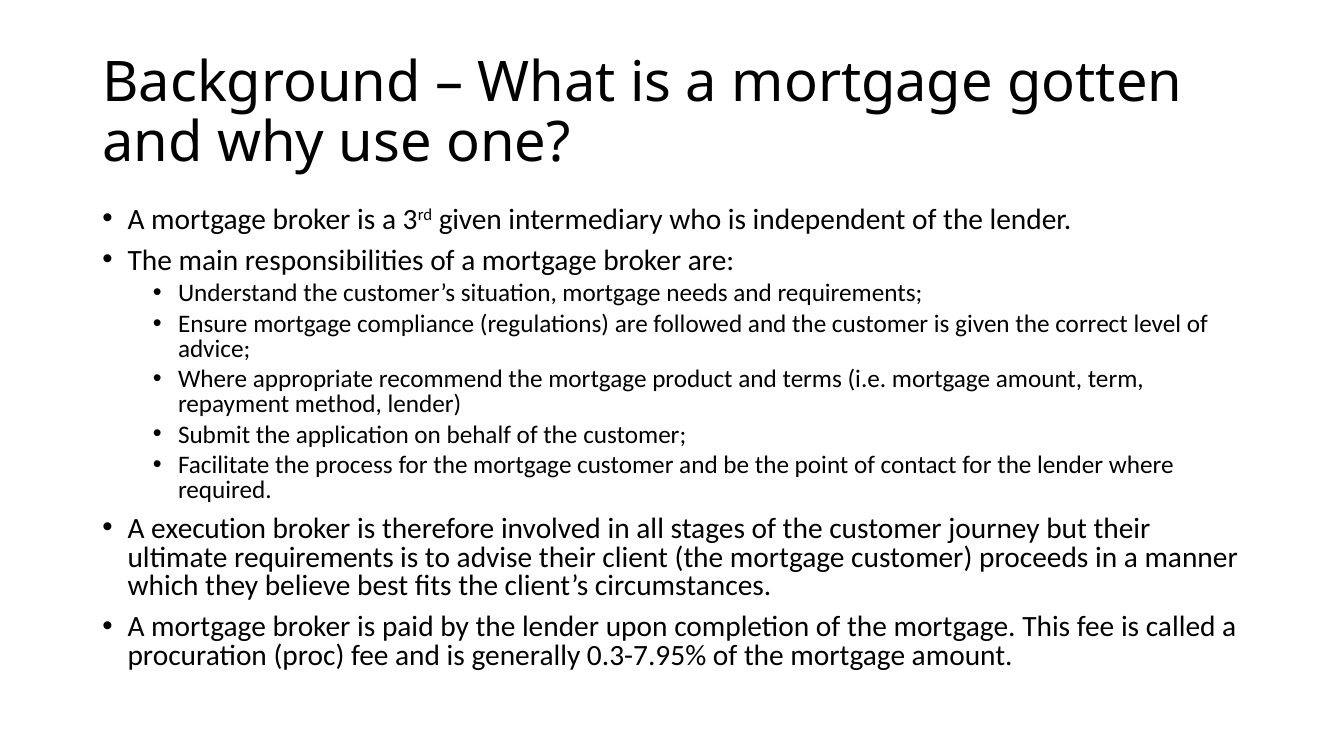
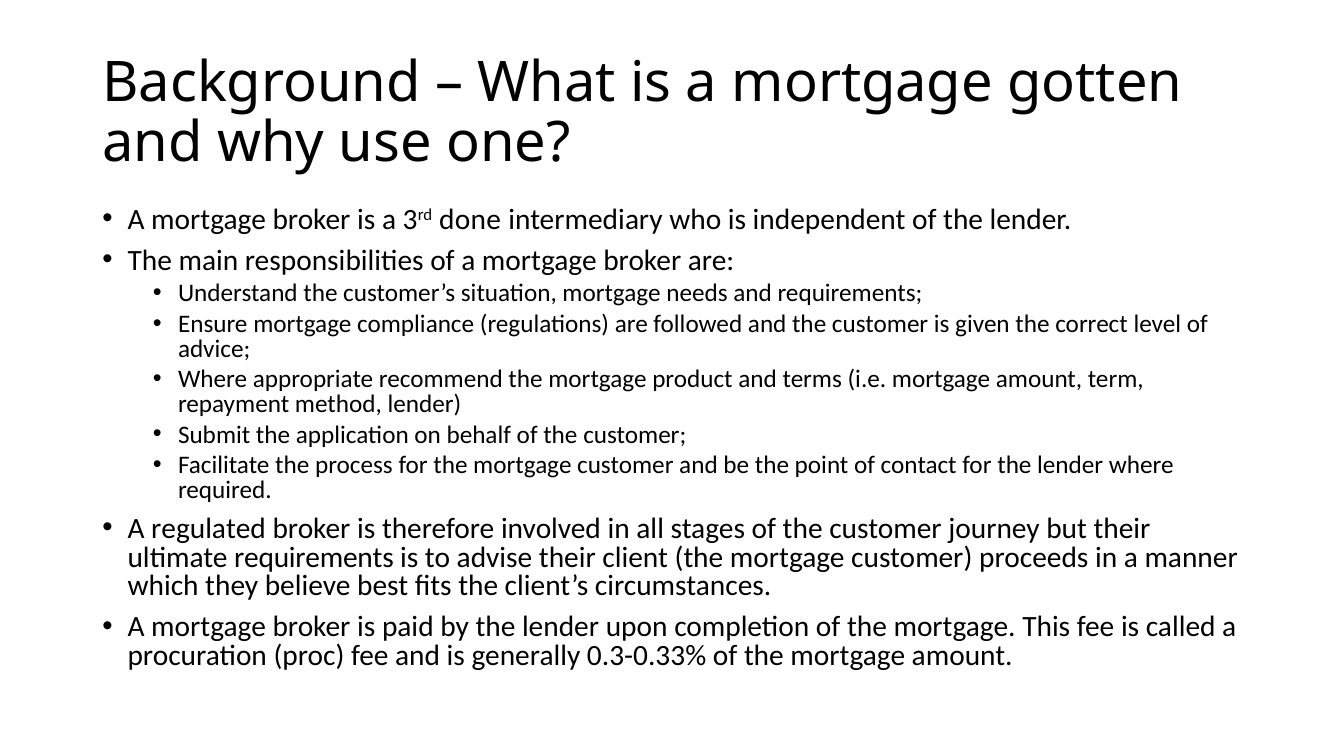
3rd given: given -> done
execution: execution -> regulated
0.3-7.95%: 0.3-7.95% -> 0.3-0.33%
